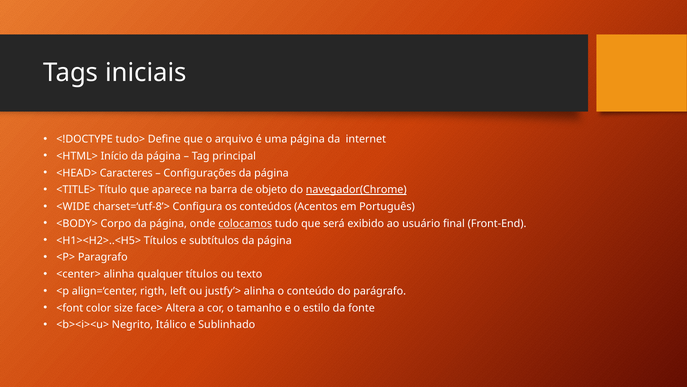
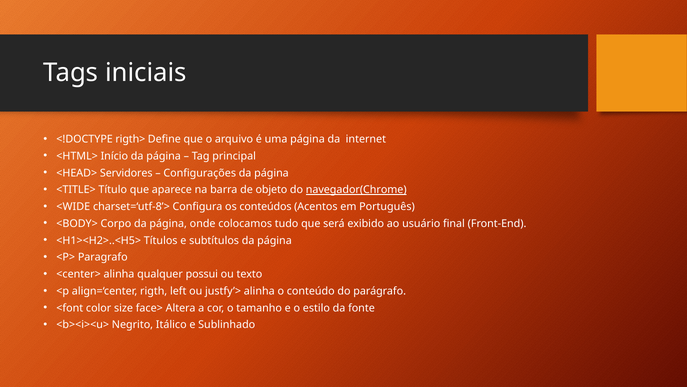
tudo>: tudo> -> rigth>
Caracteres: Caracteres -> Servidores
colocamos underline: present -> none
qualquer títulos: títulos -> possui
